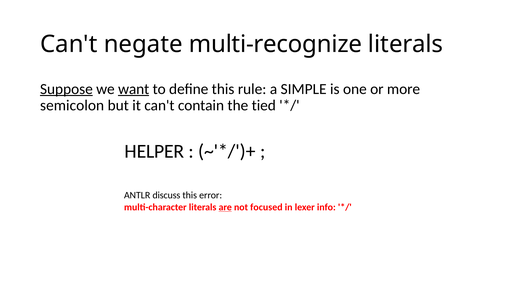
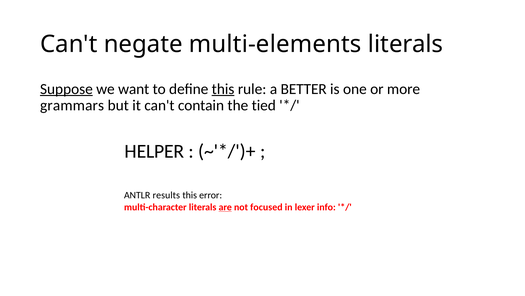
multi-recognize: multi-recognize -> multi-elements
want underline: present -> none
this at (223, 89) underline: none -> present
SIMPLE: SIMPLE -> BETTER
semicolon: semicolon -> grammars
discuss: discuss -> results
